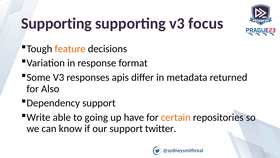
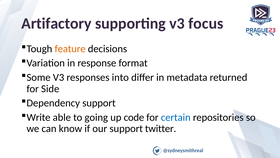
Supporting at (56, 24): Supporting -> Artifactory
apis: apis -> into
Also: Also -> Side
have: have -> code
certain colour: orange -> blue
